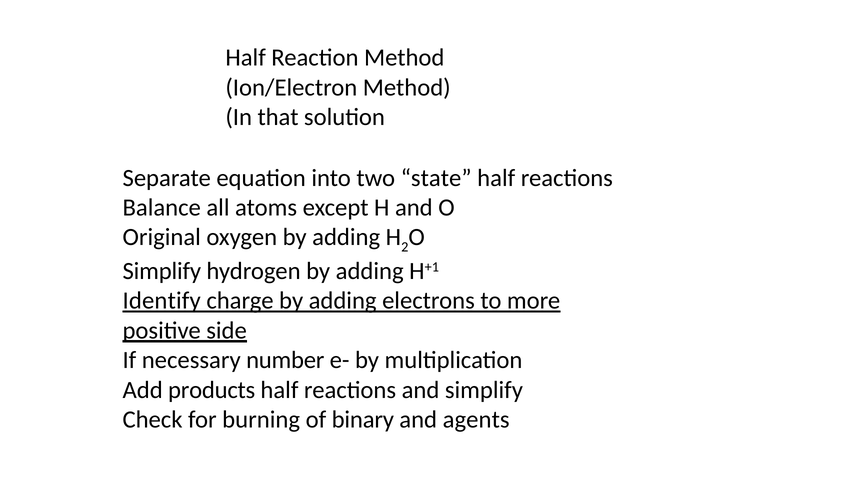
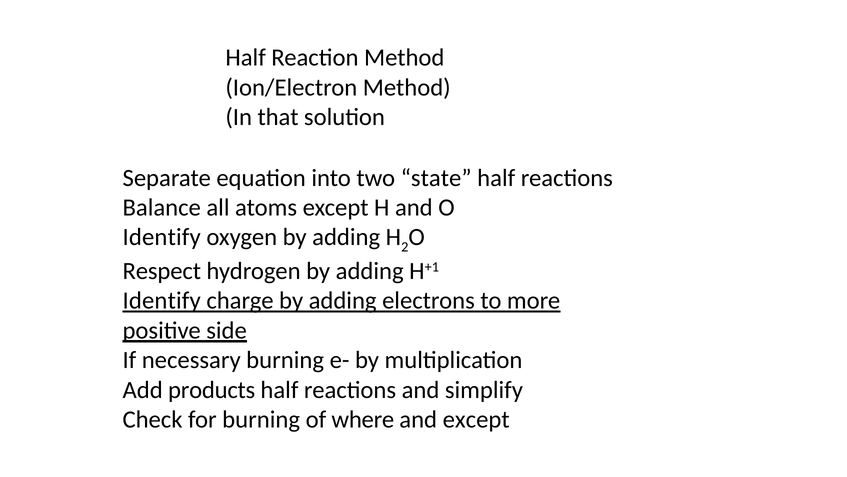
Original at (162, 237): Original -> Identify
Simplify at (162, 271): Simplify -> Respect
necessary number: number -> burning
binary: binary -> where
and agents: agents -> except
